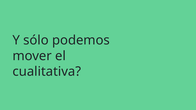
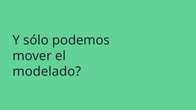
cualitativa: cualitativa -> modelado
